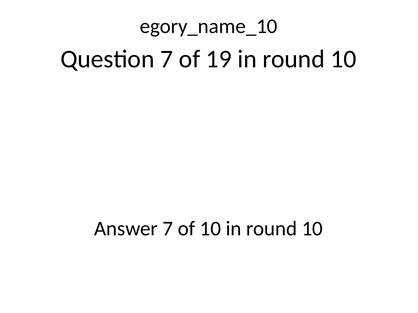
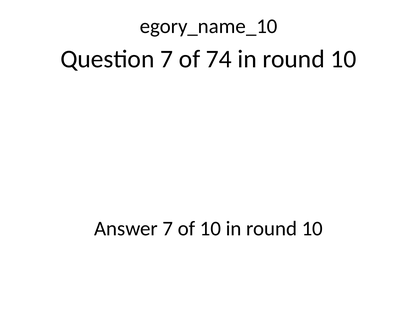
19: 19 -> 74
